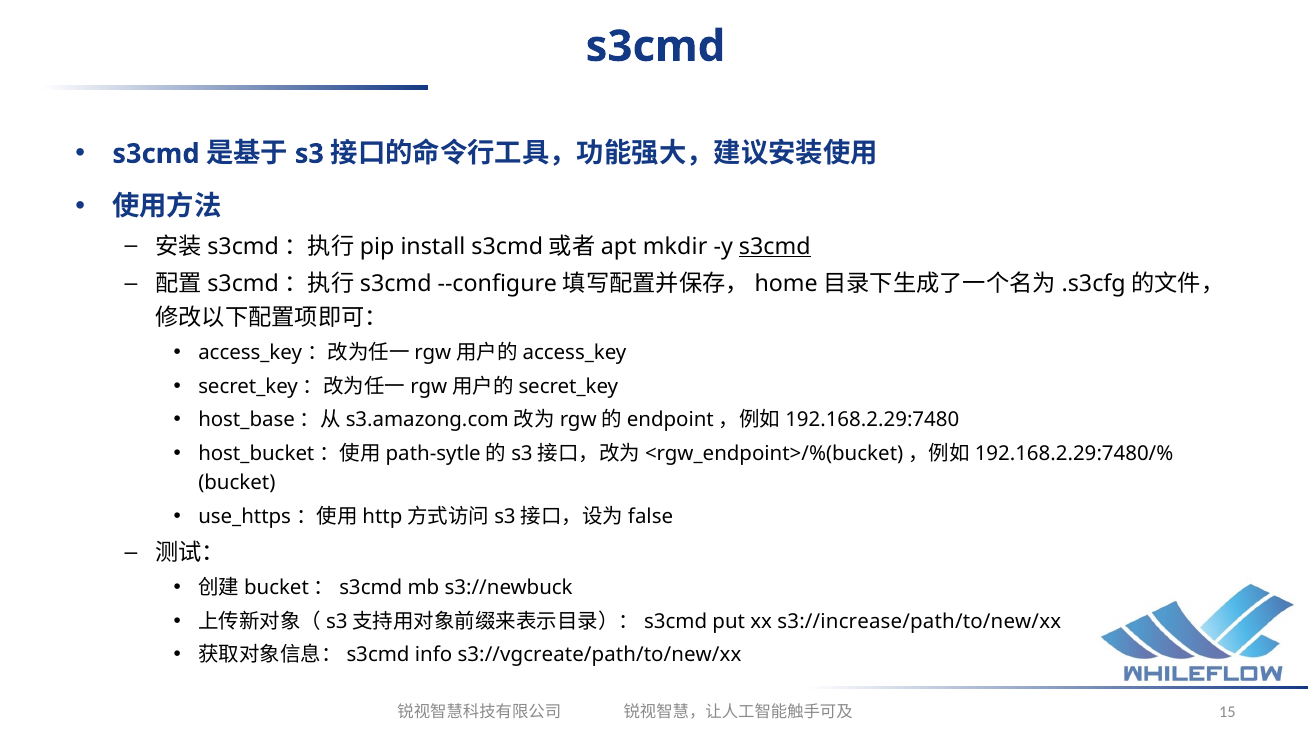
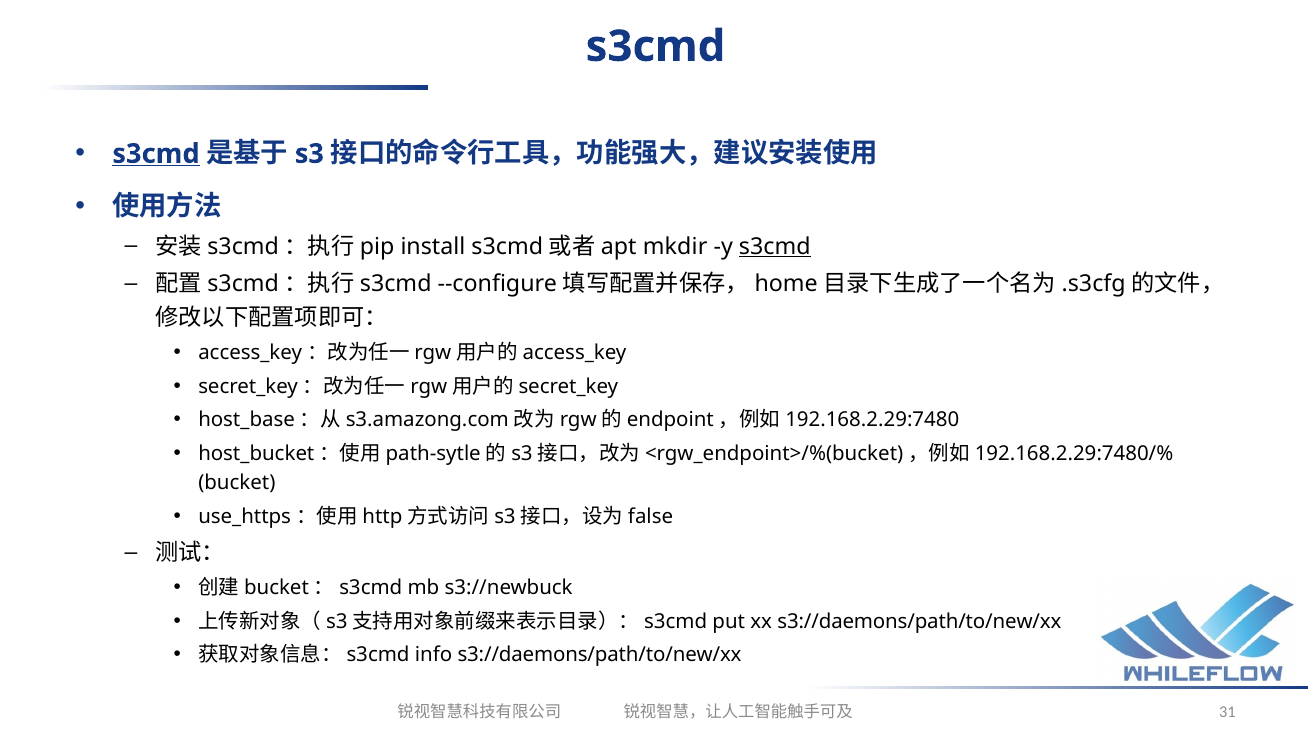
s3cmd at (156, 154) underline: none -> present
xx s3://increase/path/to/new/xx: s3://increase/path/to/new/xx -> s3://daemons/path/to/new/xx
info s3://vgcreate/path/to/new/xx: s3://vgcreate/path/to/new/xx -> s3://daemons/path/to/new/xx
15: 15 -> 31
